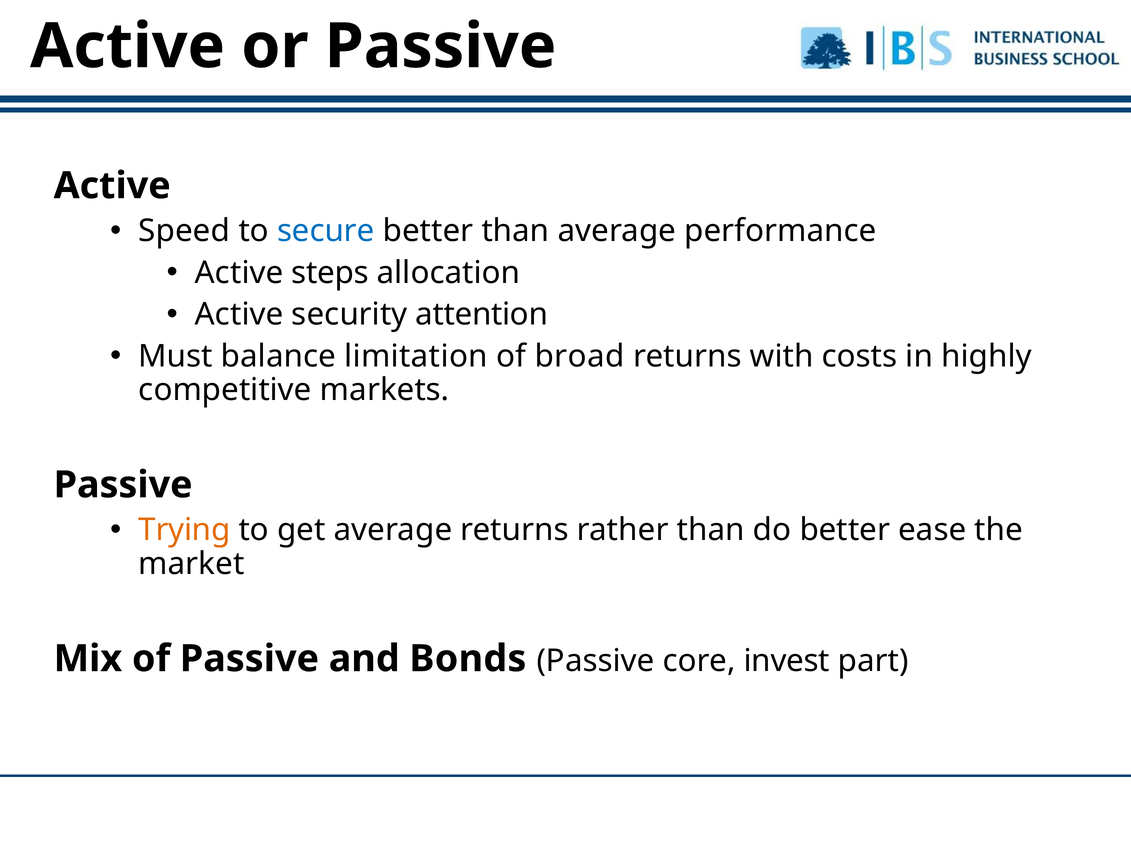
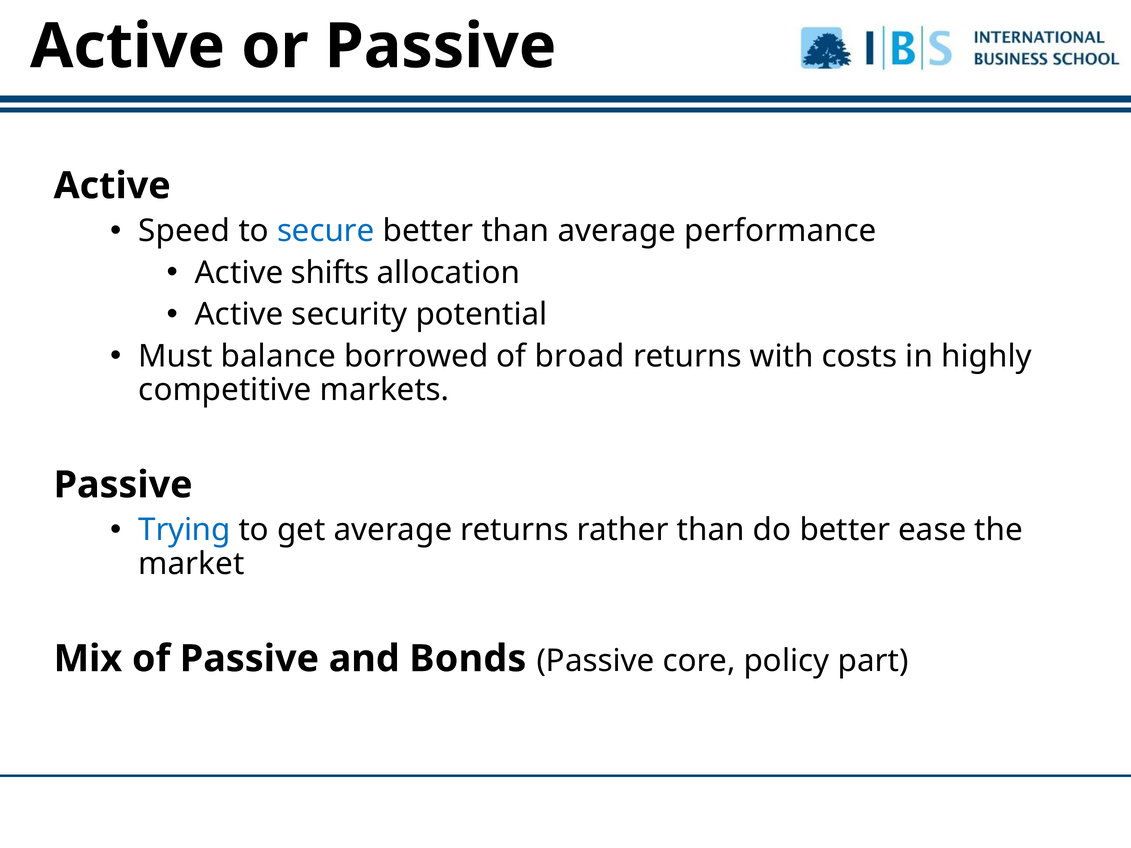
steps: steps -> shifts
attention: attention -> potential
limitation: limitation -> borrowed
Trying colour: orange -> blue
invest: invest -> policy
